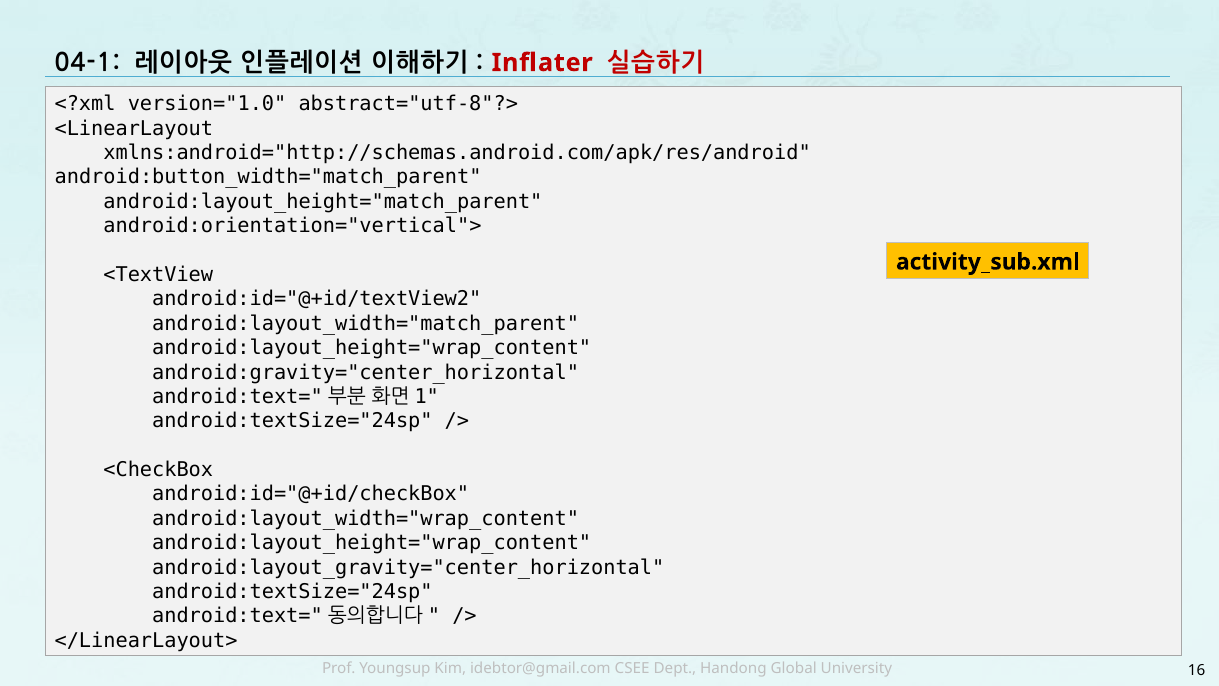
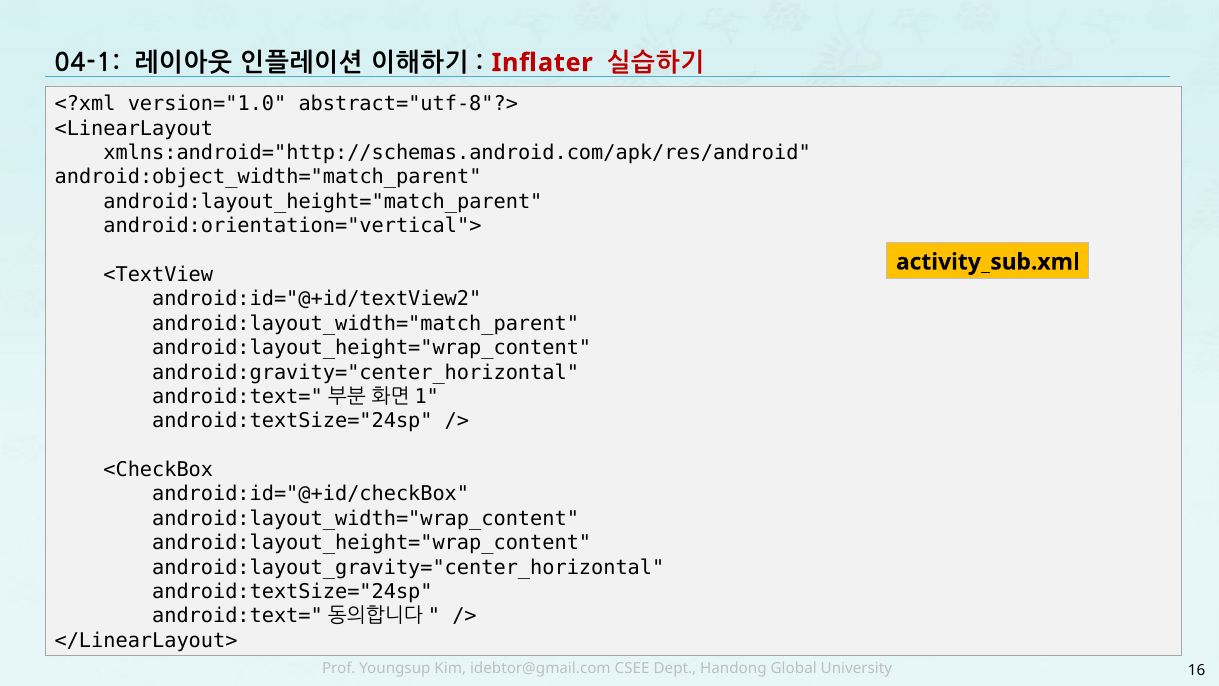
android:button_width="match_parent: android:button_width="match_parent -> android:object_width="match_parent
